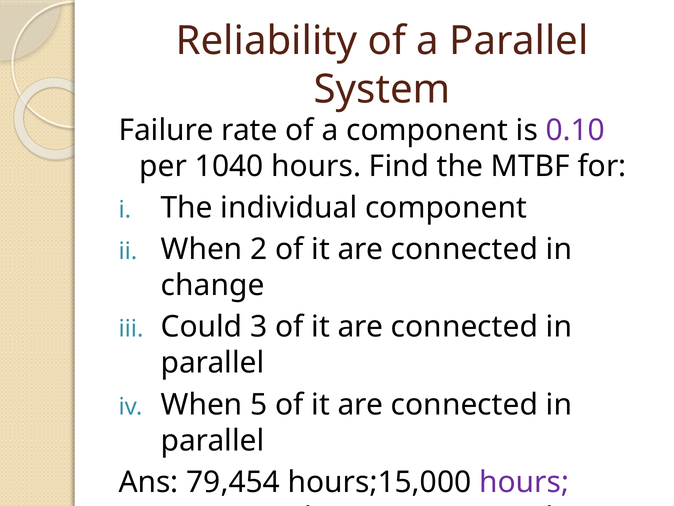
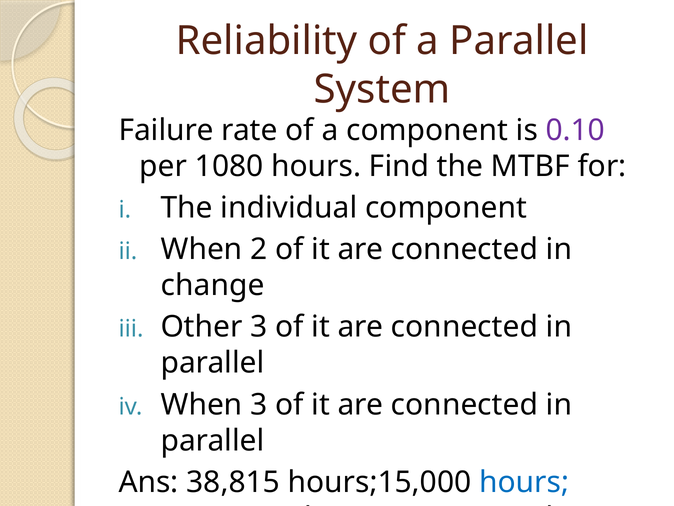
1040: 1040 -> 1080
Could: Could -> Other
When 5: 5 -> 3
79,454: 79,454 -> 38,815
hours at (524, 482) colour: purple -> blue
